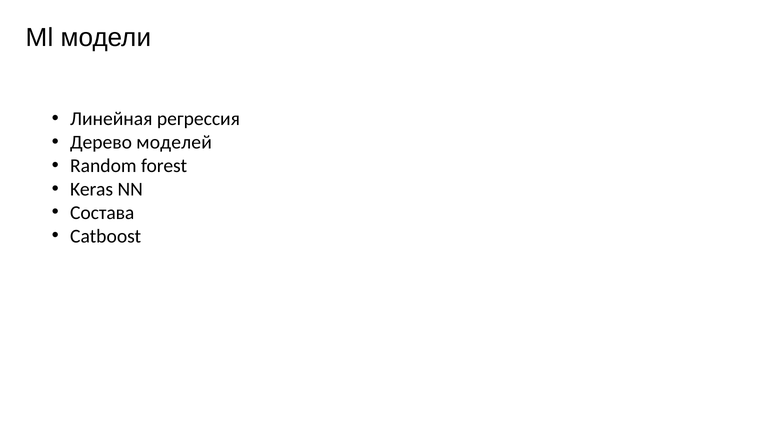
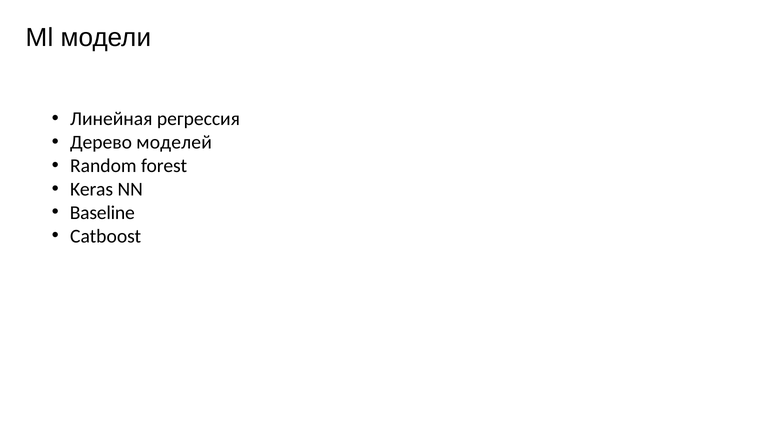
Состава: Состава -> Baseline
